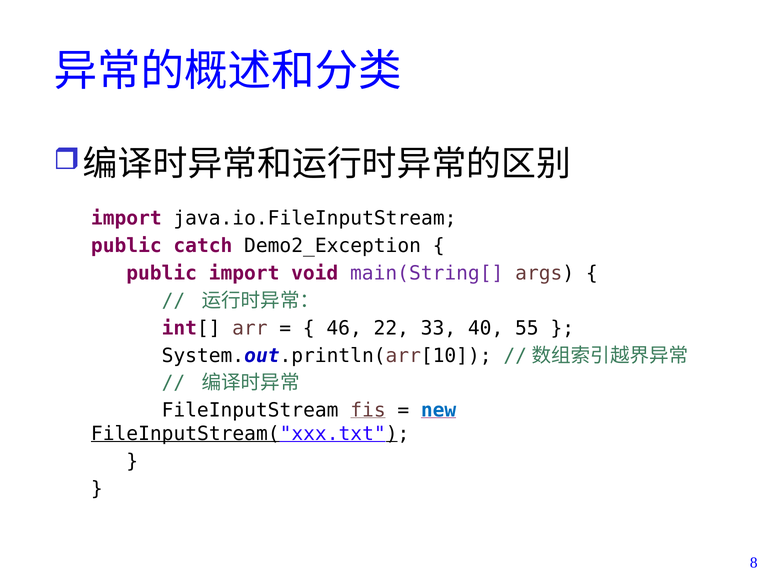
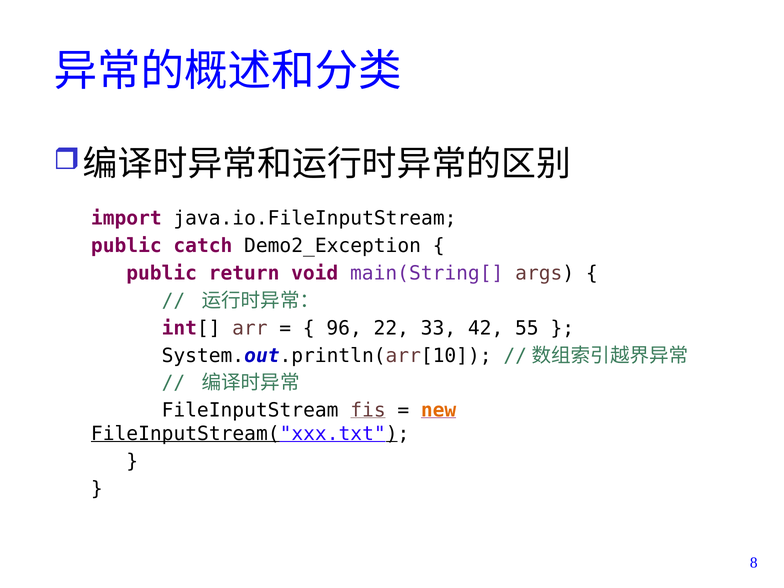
public import: import -> return
46: 46 -> 96
40: 40 -> 42
new colour: blue -> orange
